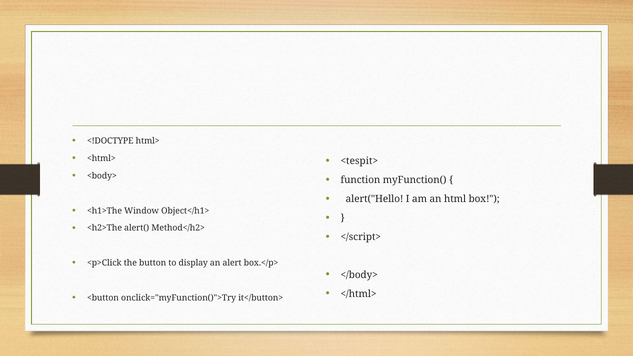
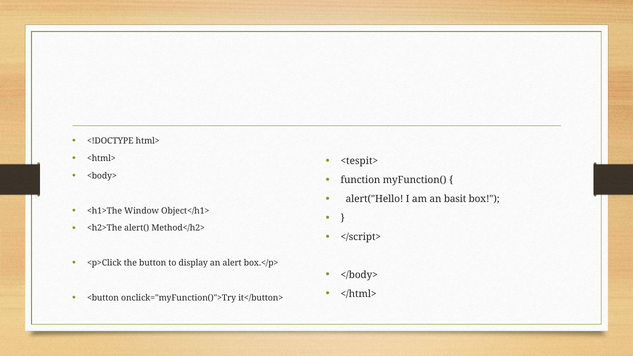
html: html -> basit
